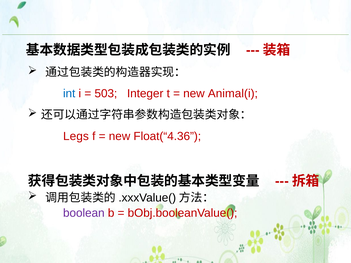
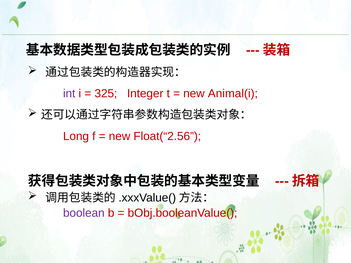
int colour: blue -> purple
503: 503 -> 325
Legs: Legs -> Long
Float(“4.36: Float(“4.36 -> Float(“2.56
